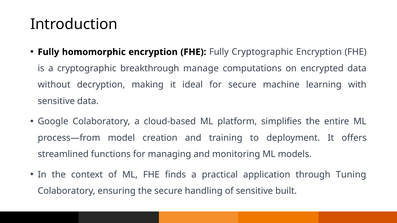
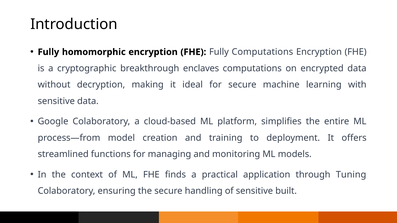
Fully Cryptographic: Cryptographic -> Computations
manage: manage -> enclaves
